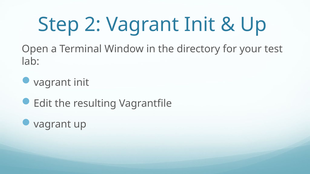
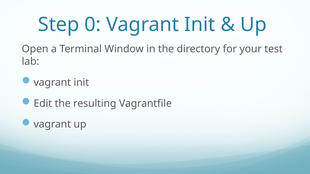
2: 2 -> 0
